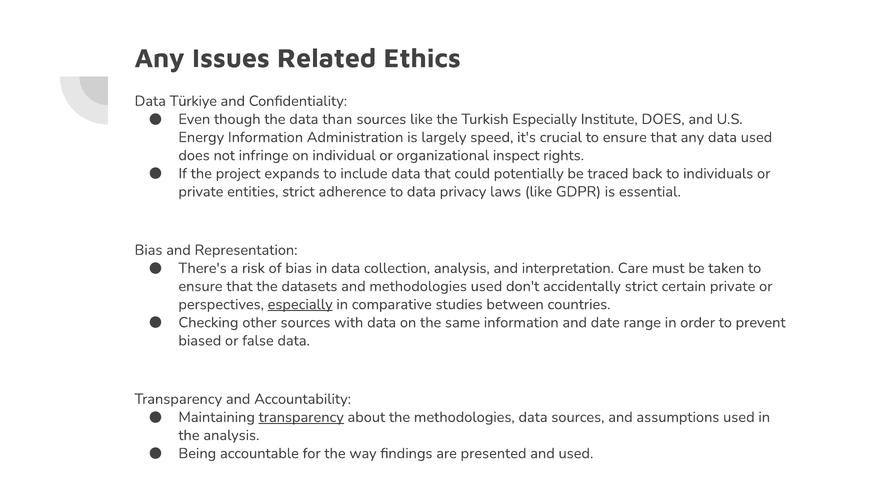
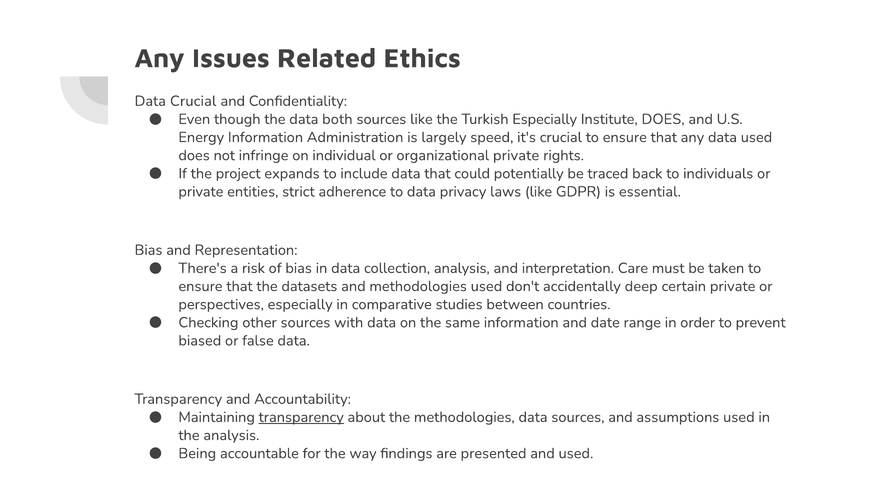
Data Türkiye: Türkiye -> Crucial
than: than -> both
organizational inspect: inspect -> private
accidentally strict: strict -> deep
especially at (300, 305) underline: present -> none
